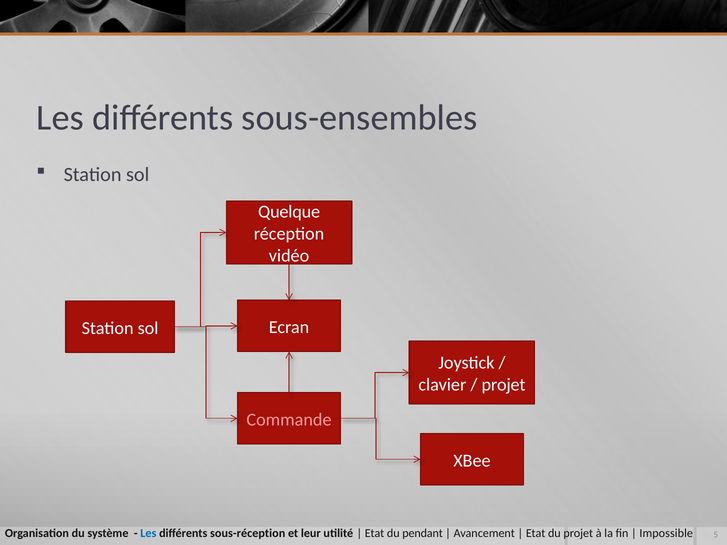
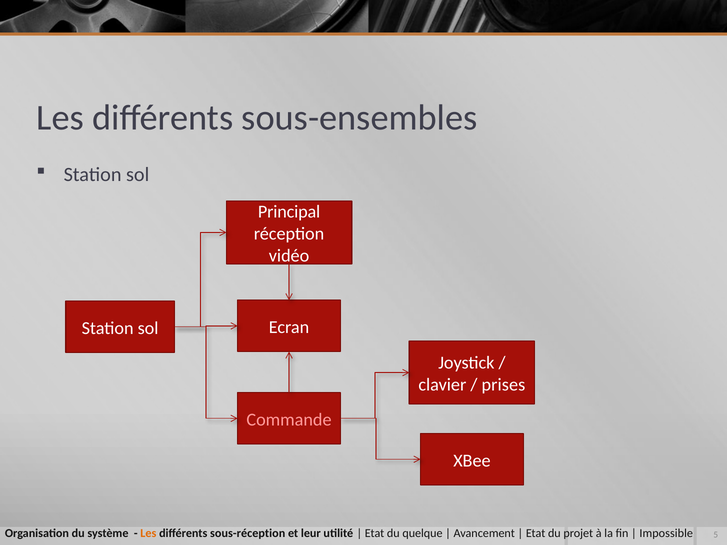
Quelque: Quelque -> Principal
projet at (504, 385): projet -> prises
Les at (148, 533) colour: blue -> orange
pendant: pendant -> quelque
